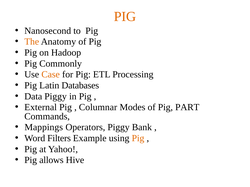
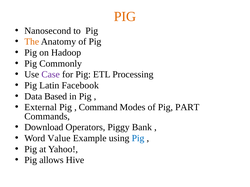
Case colour: orange -> purple
Databases: Databases -> Facebook
Data Piggy: Piggy -> Based
Columnar: Columnar -> Command
Mappings: Mappings -> Download
Filters: Filters -> Value
Pig at (138, 139) colour: orange -> blue
